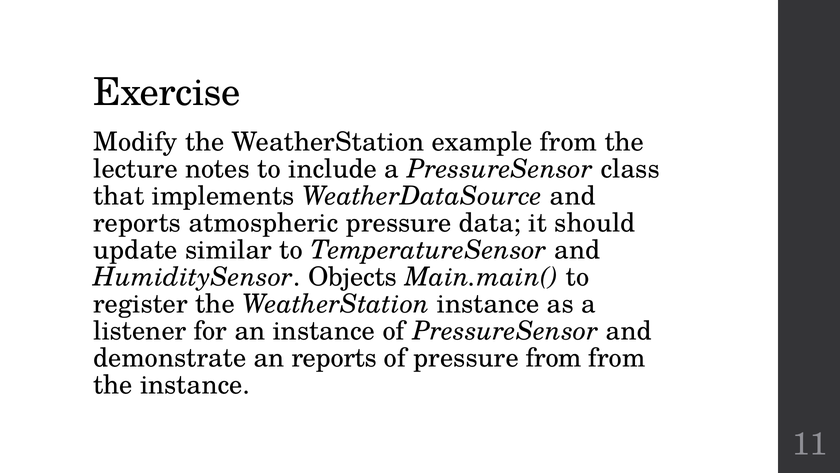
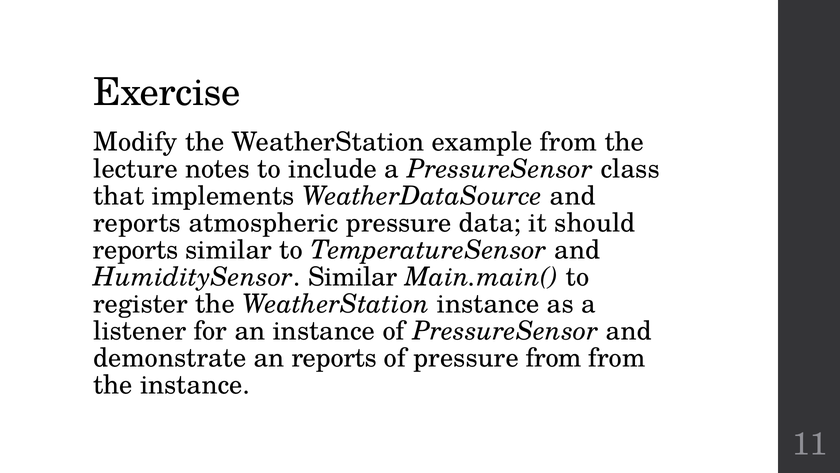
update at (135, 250): update -> reports
HumiditySensor Objects: Objects -> Similar
